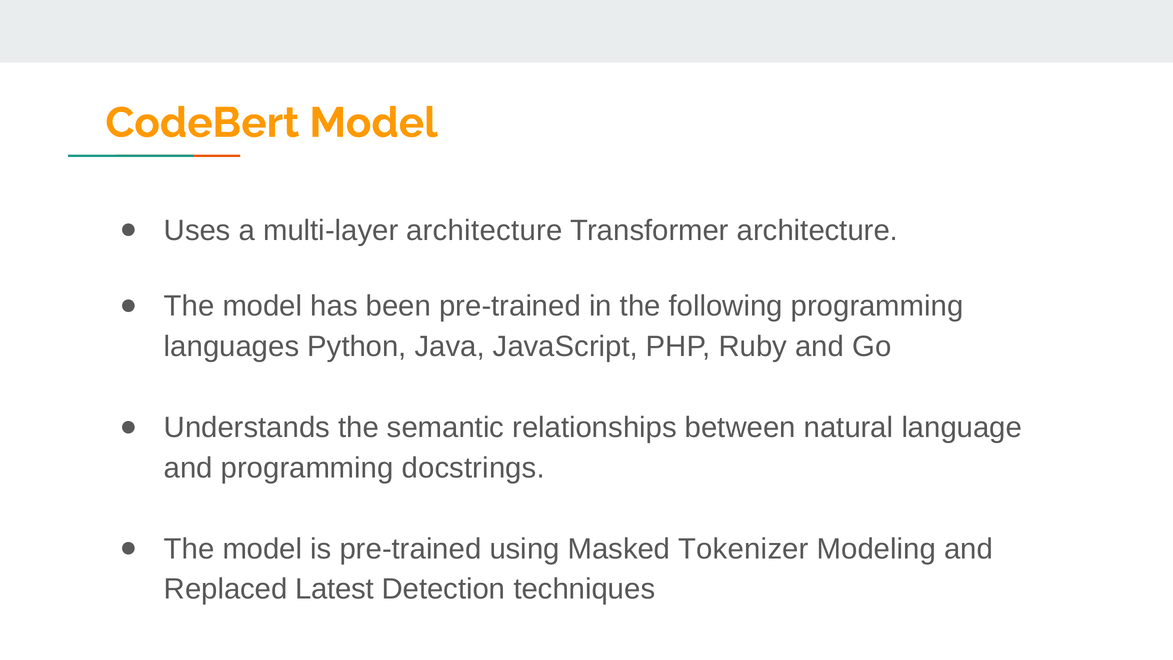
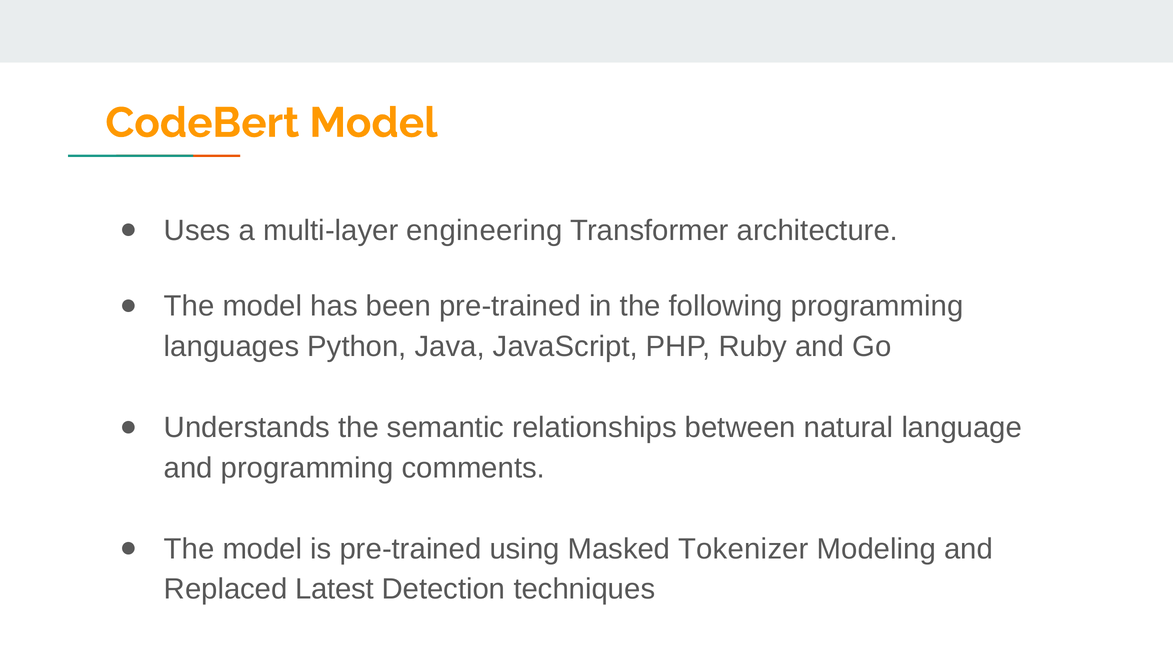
multi-layer architecture: architecture -> engineering
docstrings: docstrings -> comments
